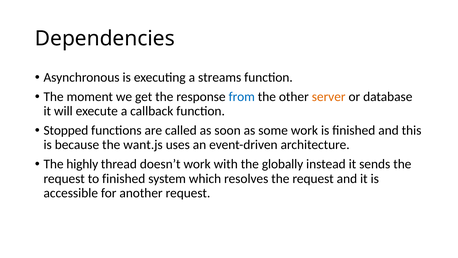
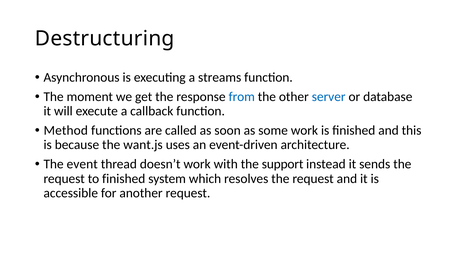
Dependencies: Dependencies -> Destructuring
server colour: orange -> blue
Stopped: Stopped -> Method
highly: highly -> event
globally: globally -> support
